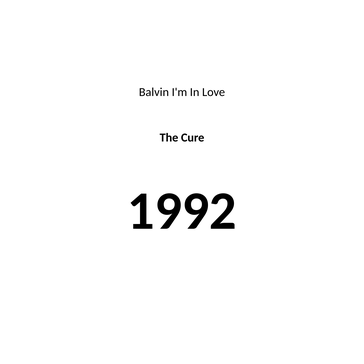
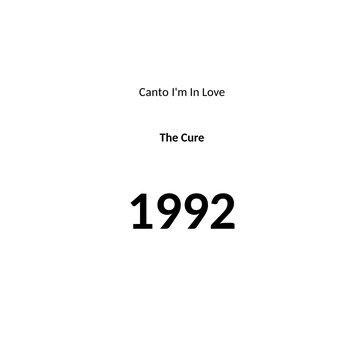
Balvin: Balvin -> Canto
